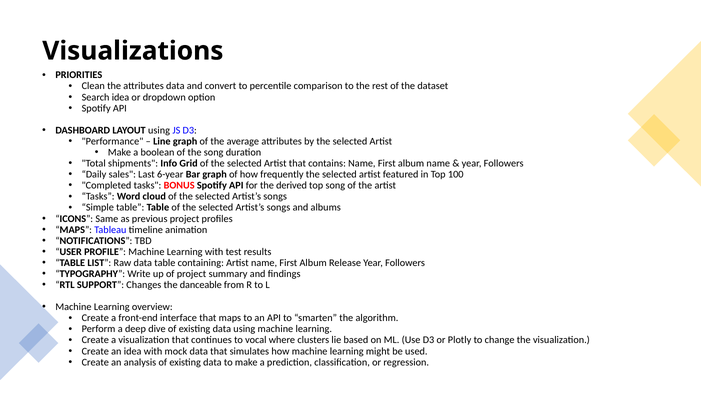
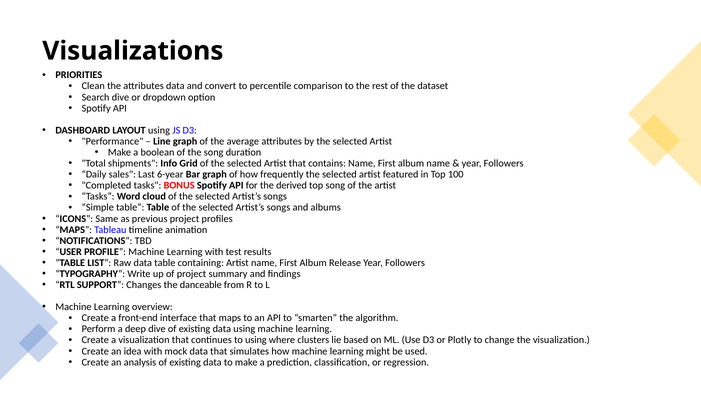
Search idea: idea -> dive
to vocal: vocal -> using
